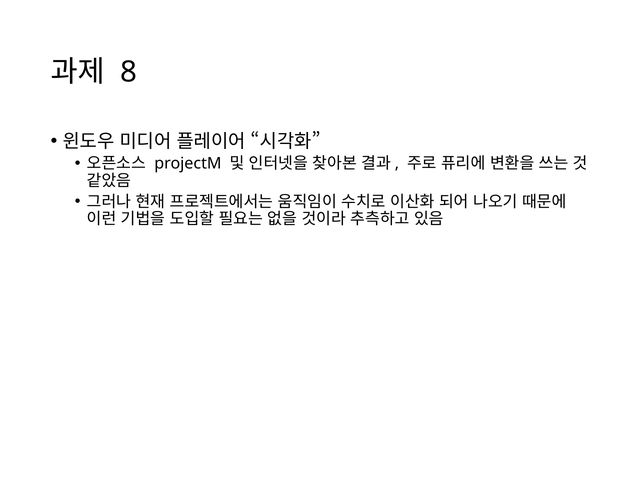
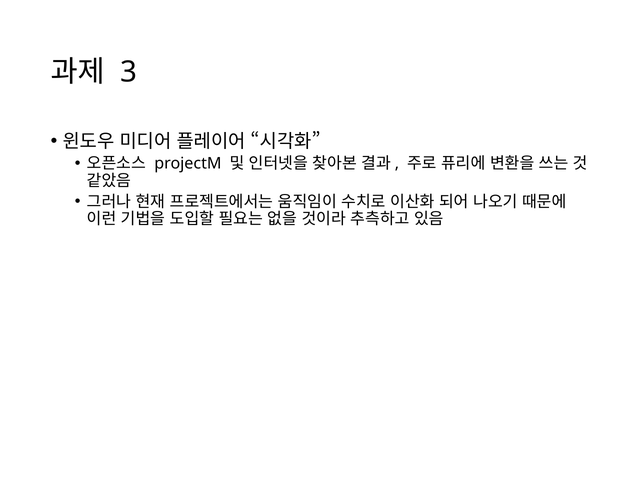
8: 8 -> 3
